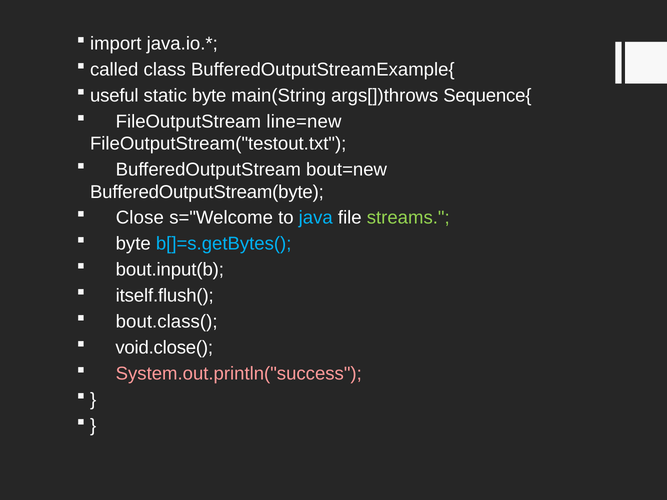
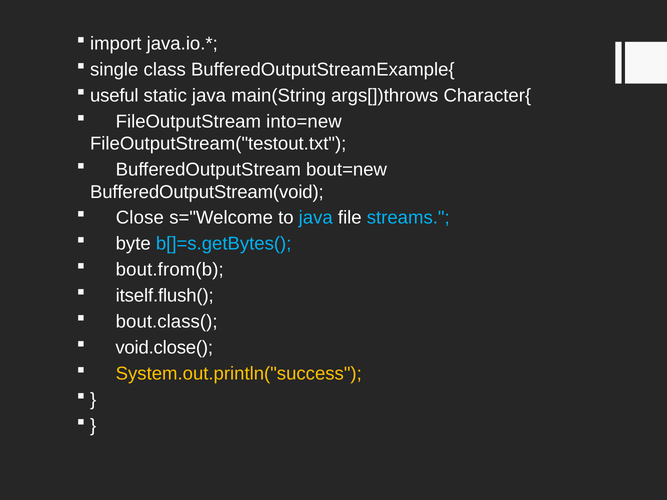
called: called -> single
static byte: byte -> java
Sequence{: Sequence{ -> Character{
line=new: line=new -> into=new
BufferedOutputStream(byte: BufferedOutputStream(byte -> BufferedOutputStream(void
streams colour: light green -> light blue
bout.input(b: bout.input(b -> bout.from(b
System.out.println("success colour: pink -> yellow
